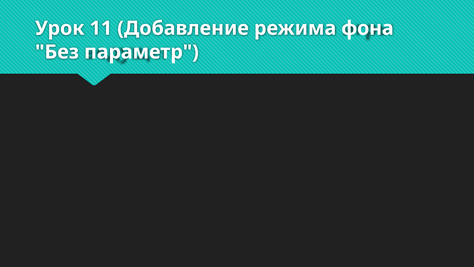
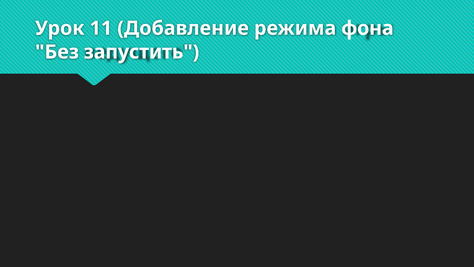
параметр: параметр -> запустить
